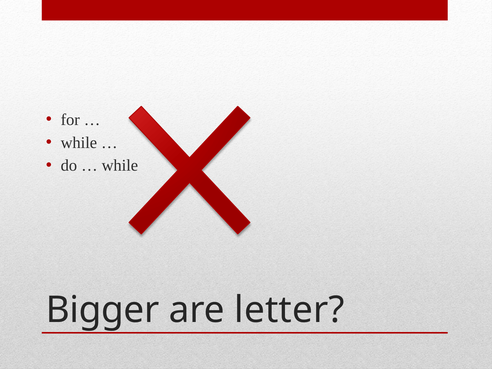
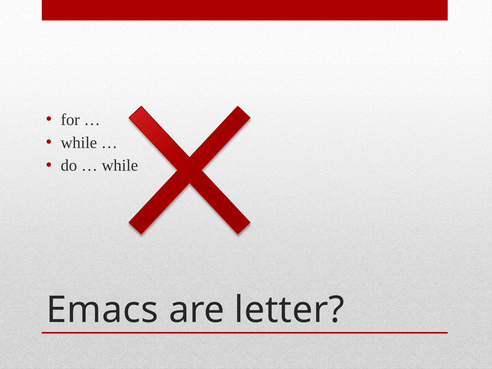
Bigger: Bigger -> Emacs
